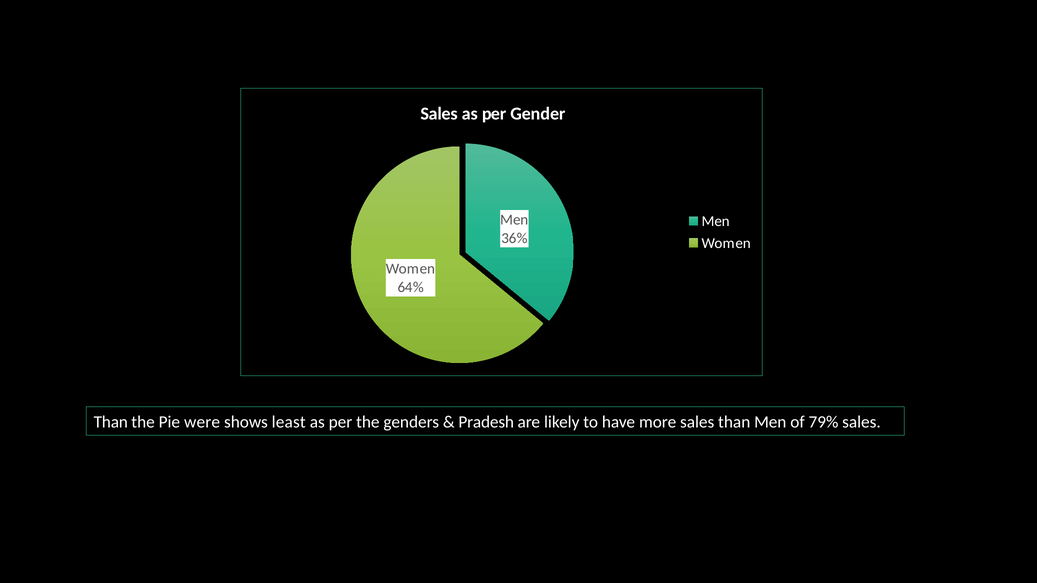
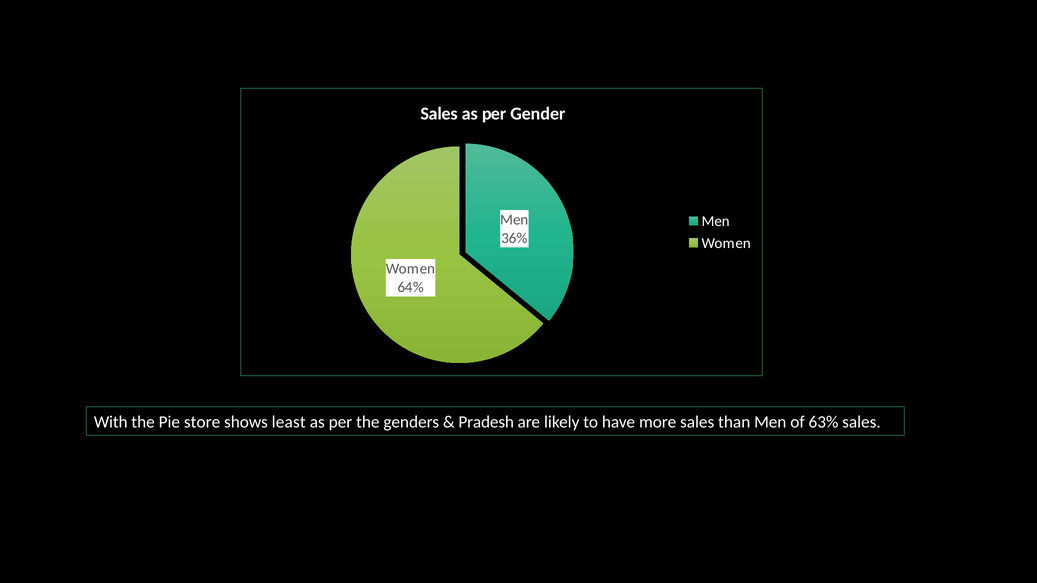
Than at (111, 422): Than -> With
were: were -> store
79%: 79% -> 63%
